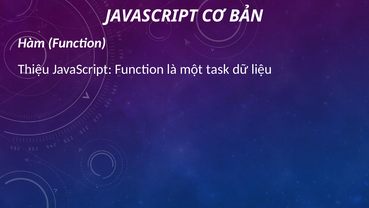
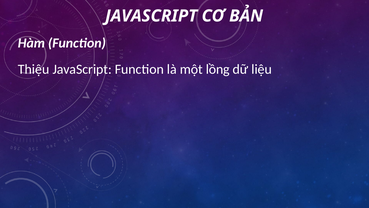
task: task -> lồng
